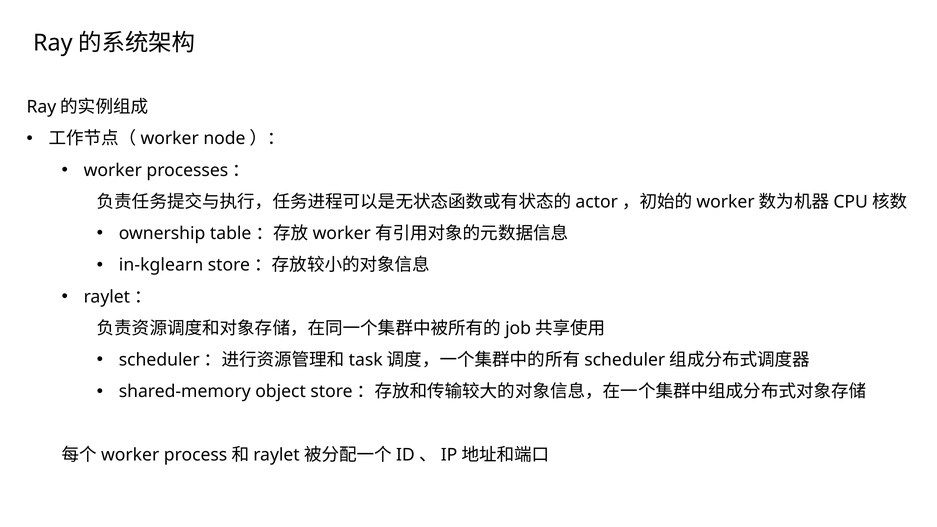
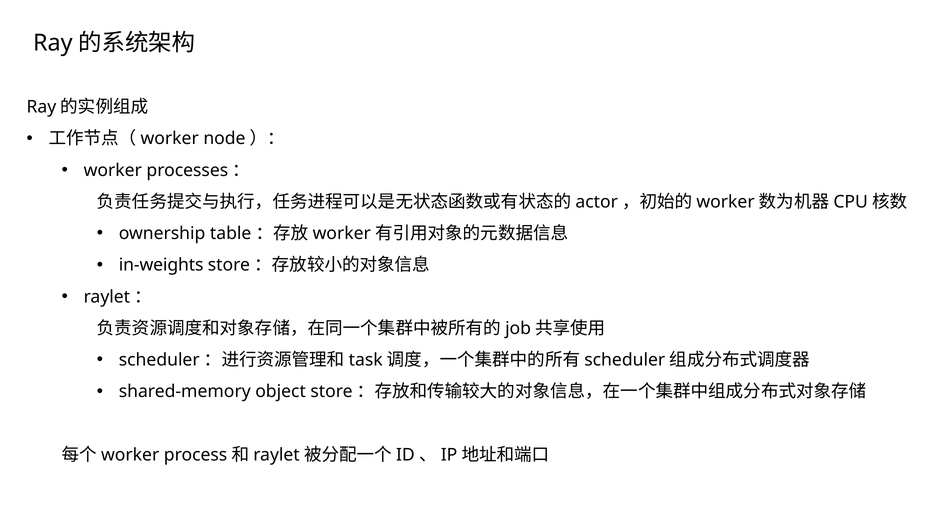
in-kglearn: in-kglearn -> in-weights
